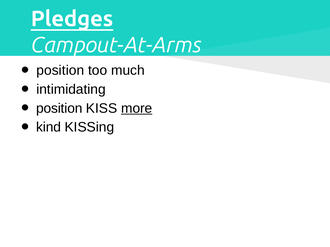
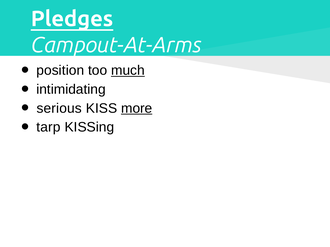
much underline: none -> present
position at (59, 108): position -> serious
kind: kind -> tarp
